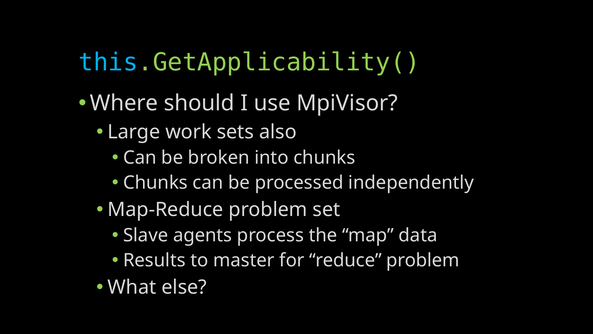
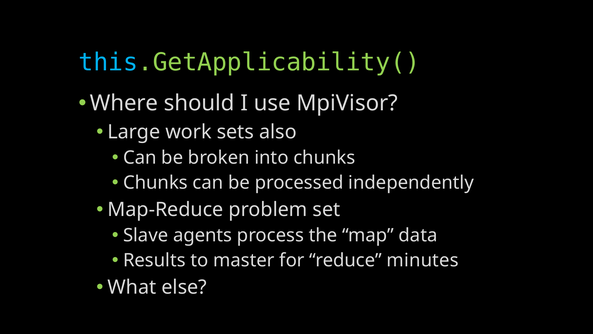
reduce problem: problem -> minutes
